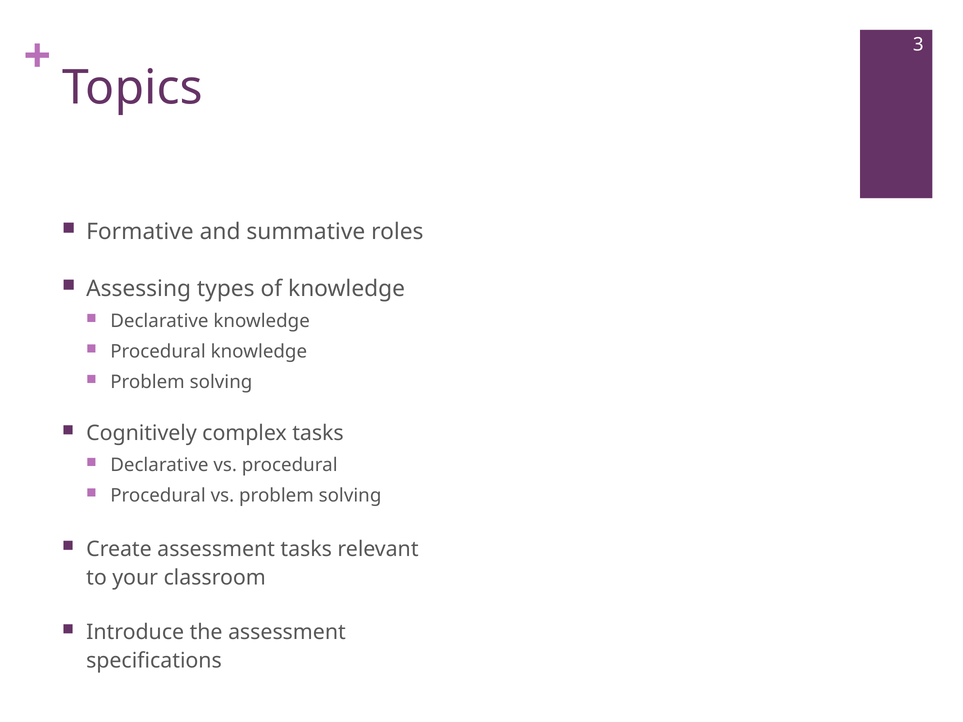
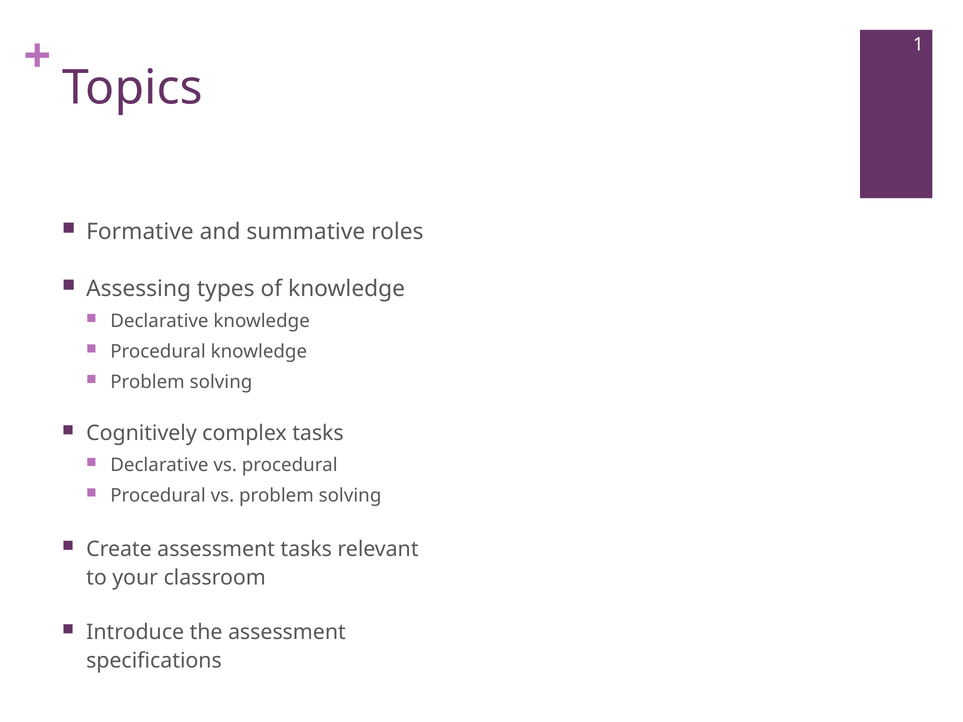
3: 3 -> 1
